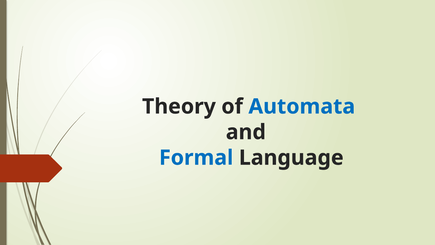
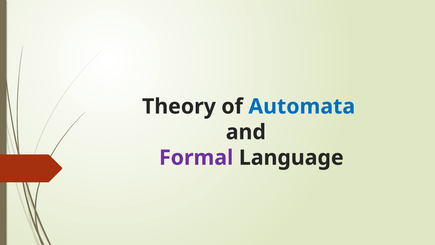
Formal colour: blue -> purple
